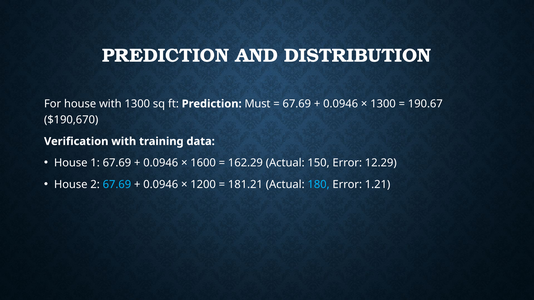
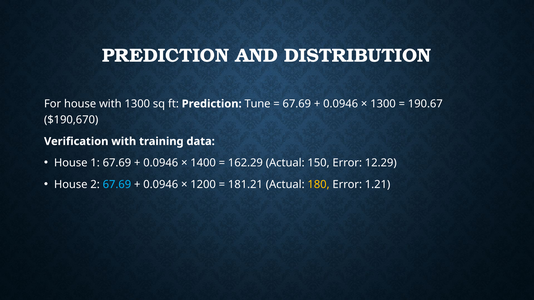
Must: Must -> Tune
1600: 1600 -> 1400
180 colour: light blue -> yellow
